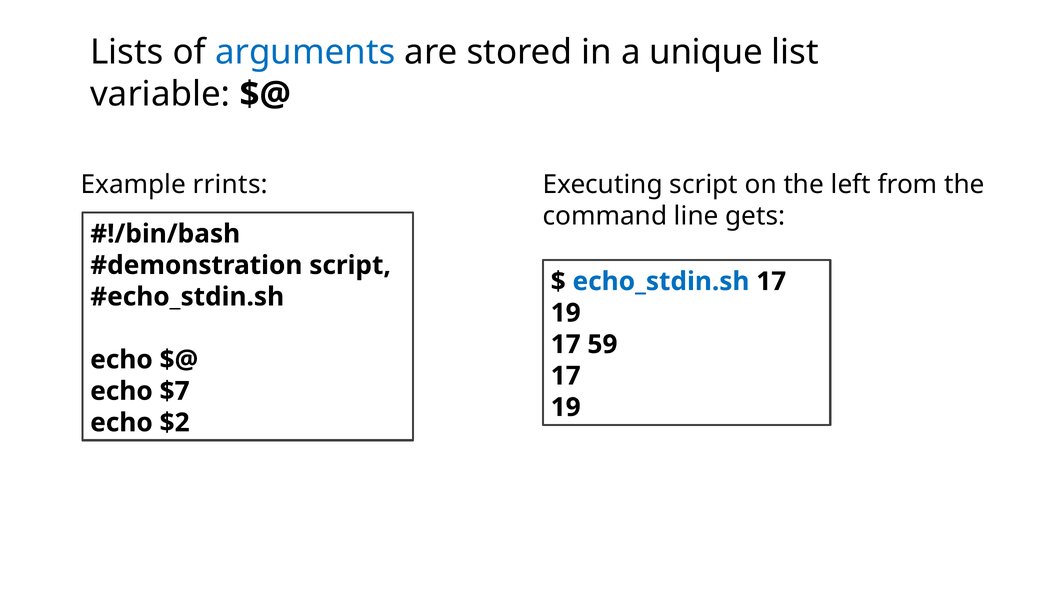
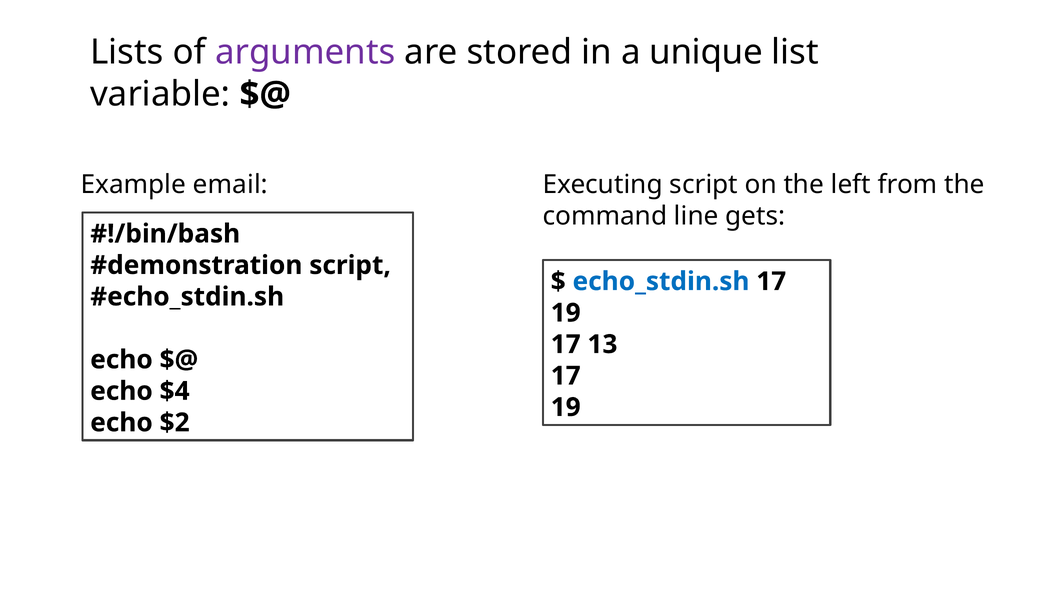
arguments colour: blue -> purple
rrints: rrints -> email
59: 59 -> 13
$7: $7 -> $4
